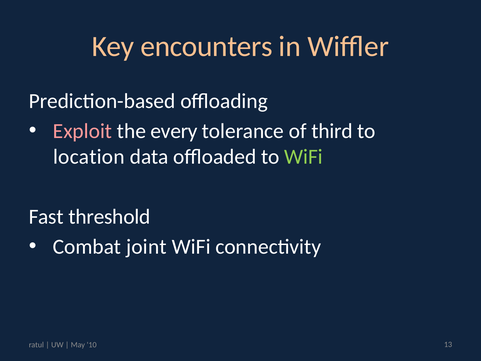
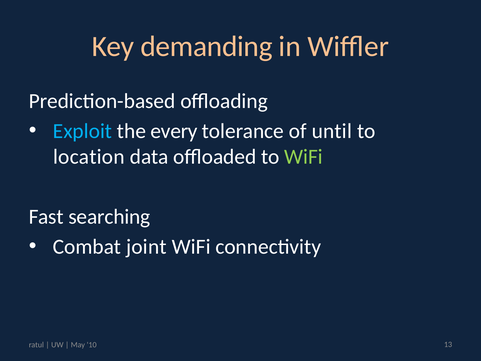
encounters: encounters -> demanding
Exploit colour: pink -> light blue
third: third -> until
threshold: threshold -> searching
